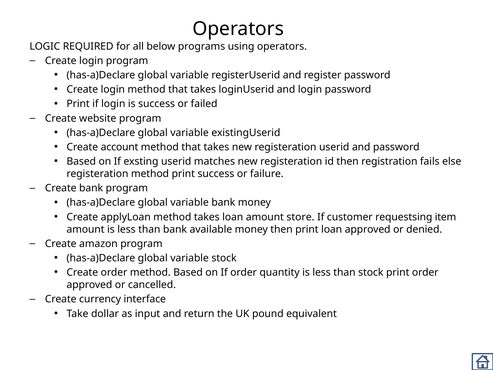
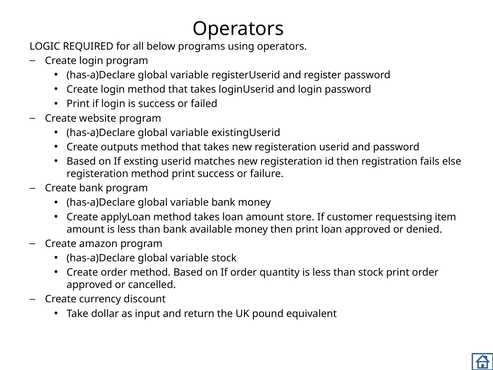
account: account -> outputs
interface: interface -> discount
